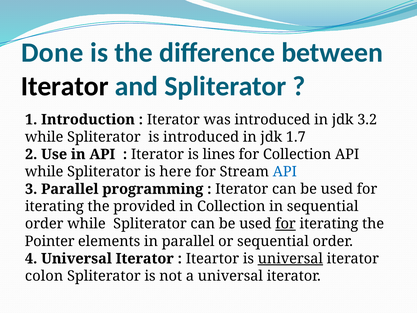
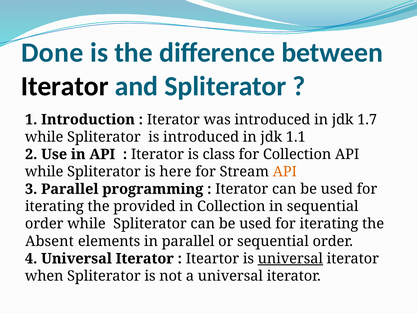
3.2: 3.2 -> 1.7
1.7: 1.7 -> 1.1
lines: lines -> class
API at (285, 172) colour: blue -> orange
for at (286, 224) underline: present -> none
Pointer: Pointer -> Absent
colon: colon -> when
